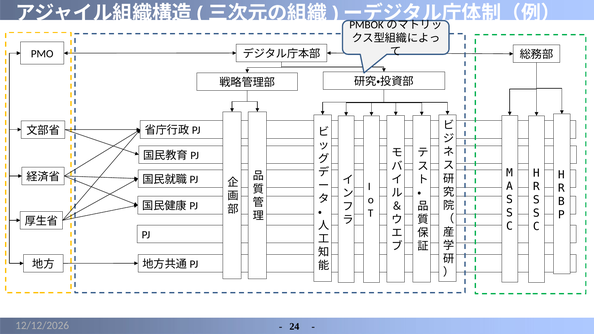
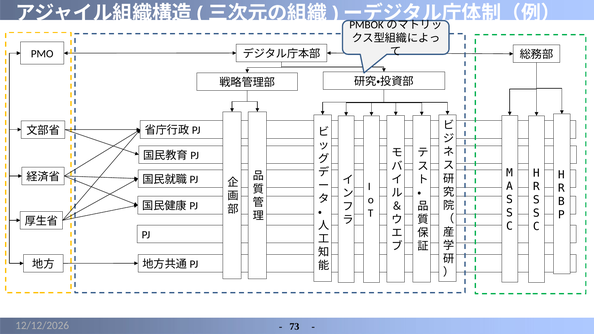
24: 24 -> 73
